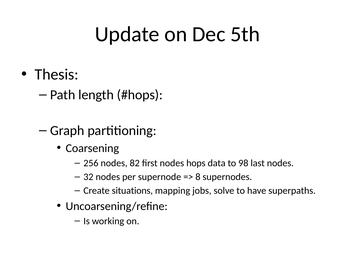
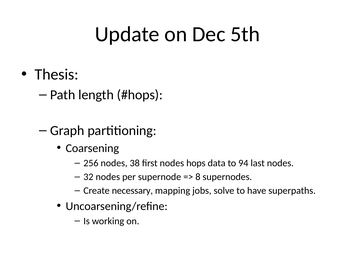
82: 82 -> 38
98: 98 -> 94
situations: situations -> necessary
